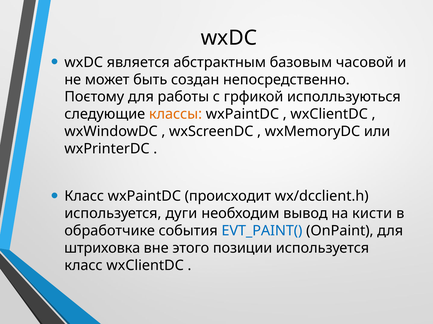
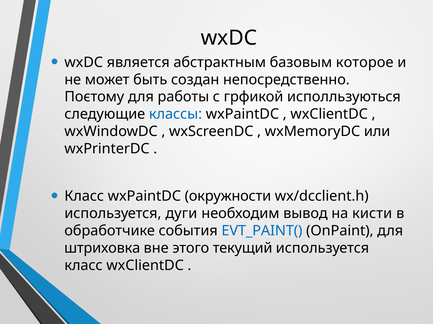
часовой: часовой -> которое
классы colour: orange -> blue
происходит: происходит -> окружности
позиции: позиции -> текущий
